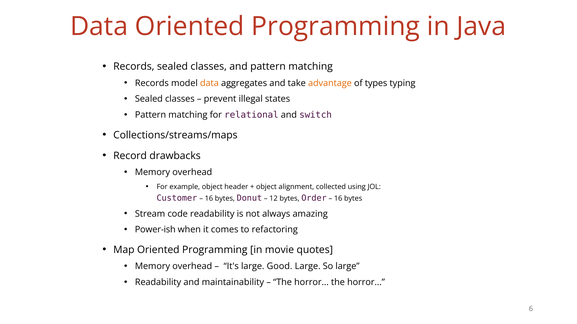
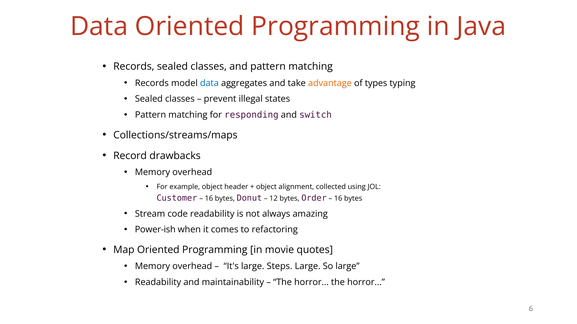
data at (209, 83) colour: orange -> blue
relational: relational -> responding
Good: Good -> Steps
